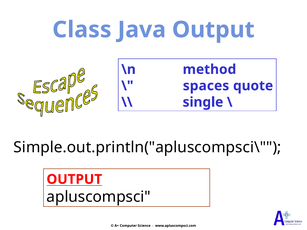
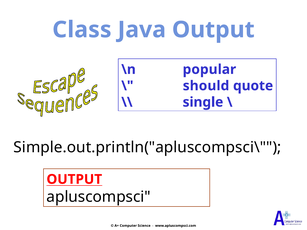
method: method -> popular
spaces: spaces -> should
